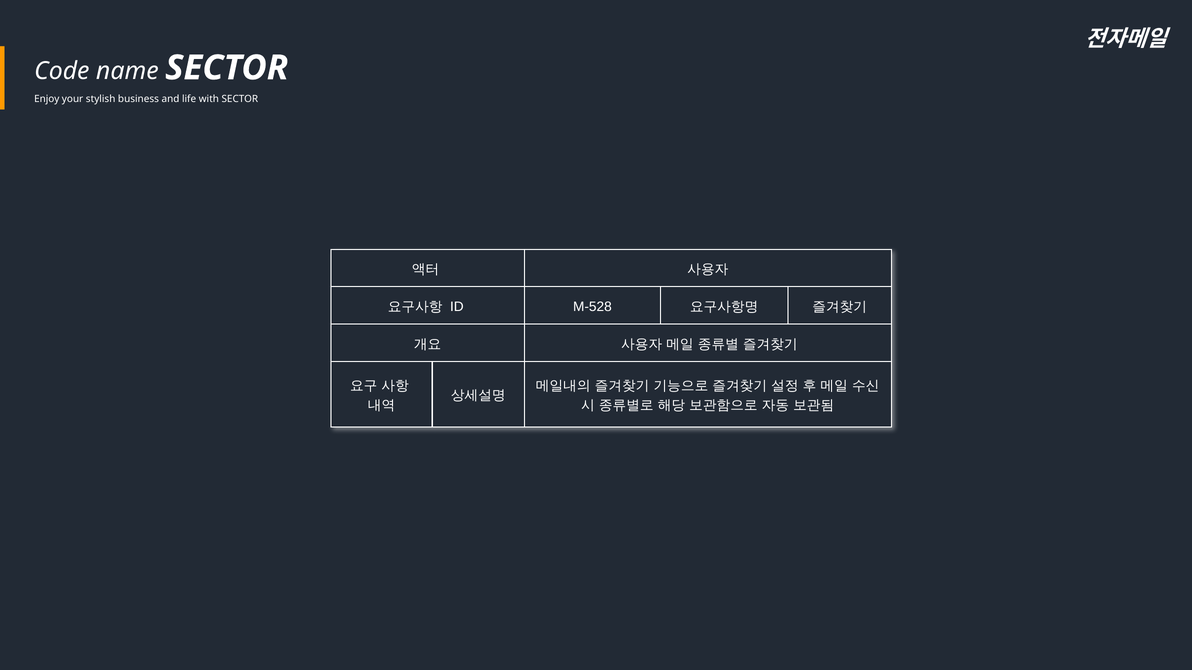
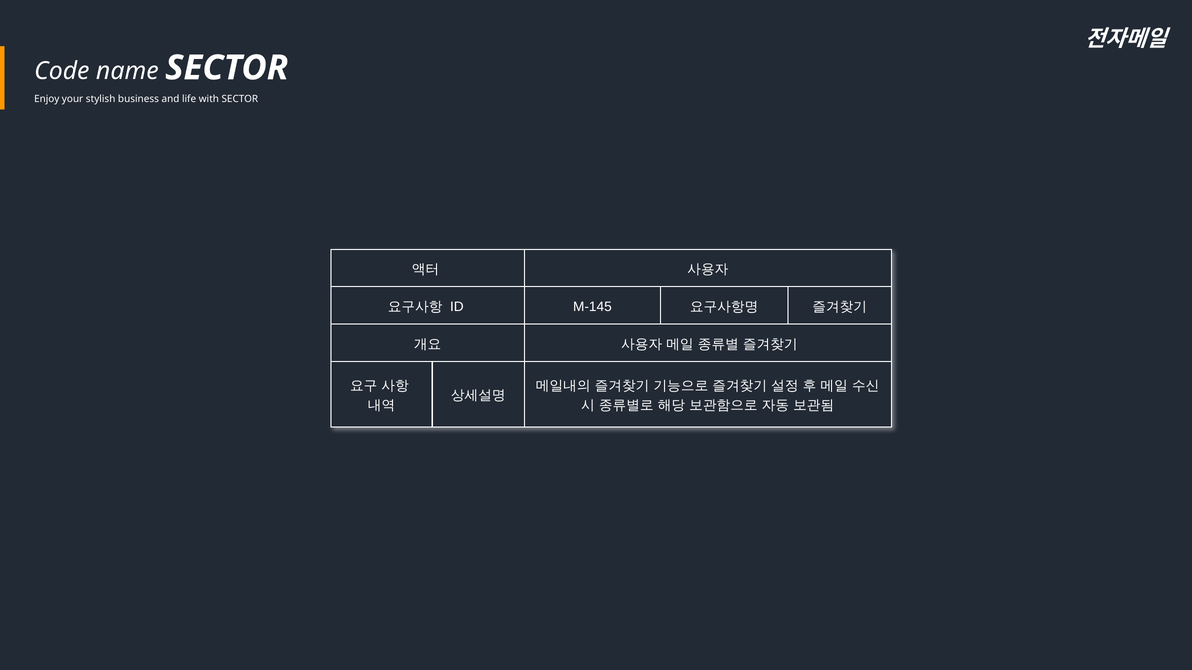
M-528: M-528 -> M-145
